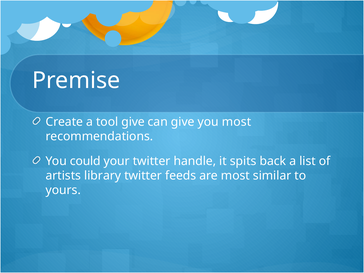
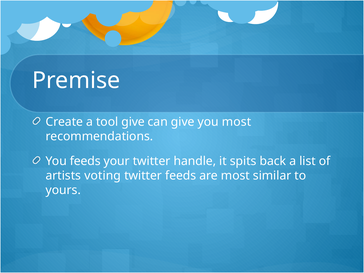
You could: could -> feeds
library: library -> voting
